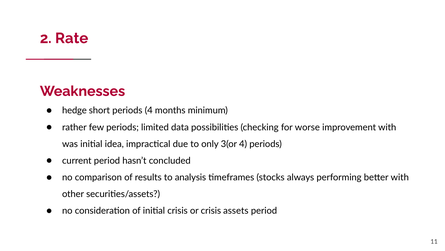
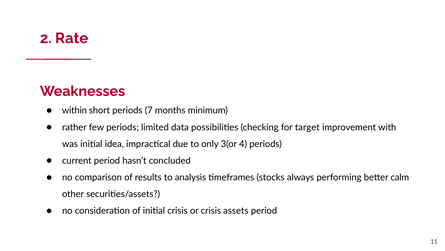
hedge: hedge -> within
periods 4: 4 -> 7
worse: worse -> target
better with: with -> calm
